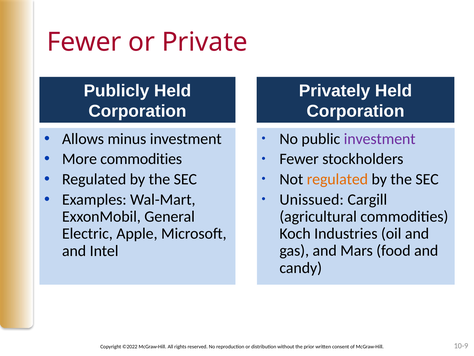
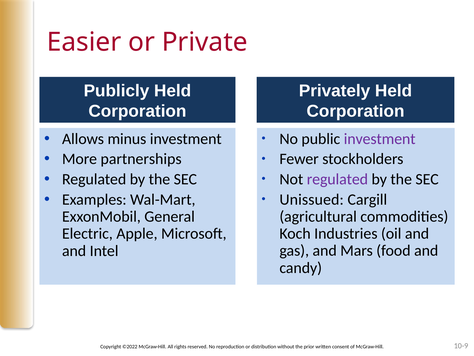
Fewer at (84, 42): Fewer -> Easier
More commodities: commodities -> partnerships
regulated at (337, 179) colour: orange -> purple
